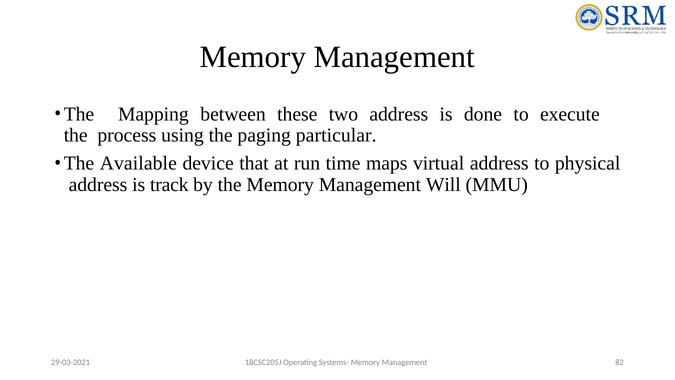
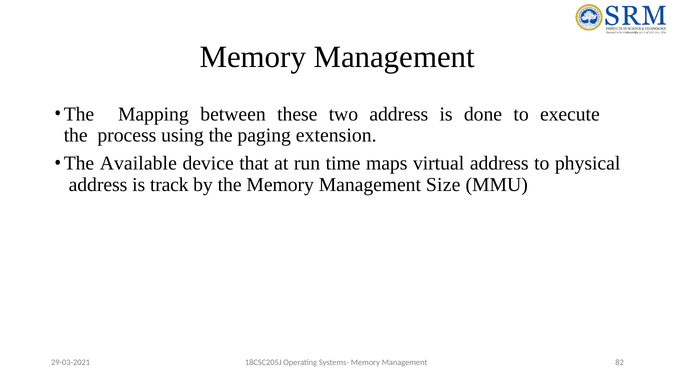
particular: particular -> extension
Will: Will -> Size
